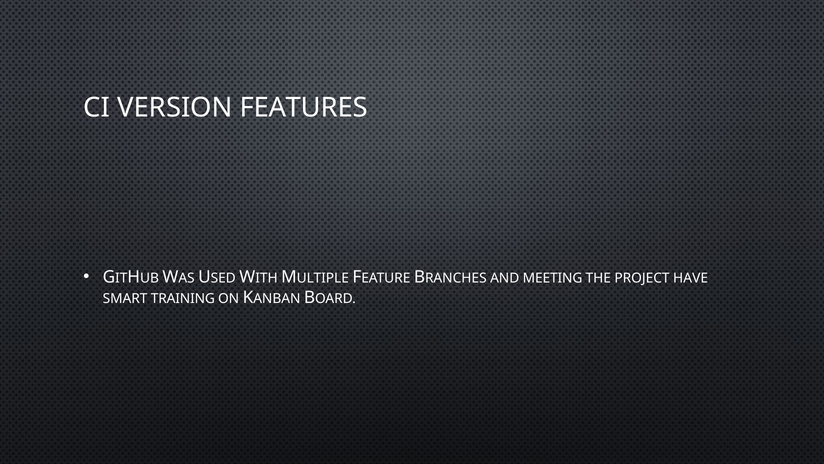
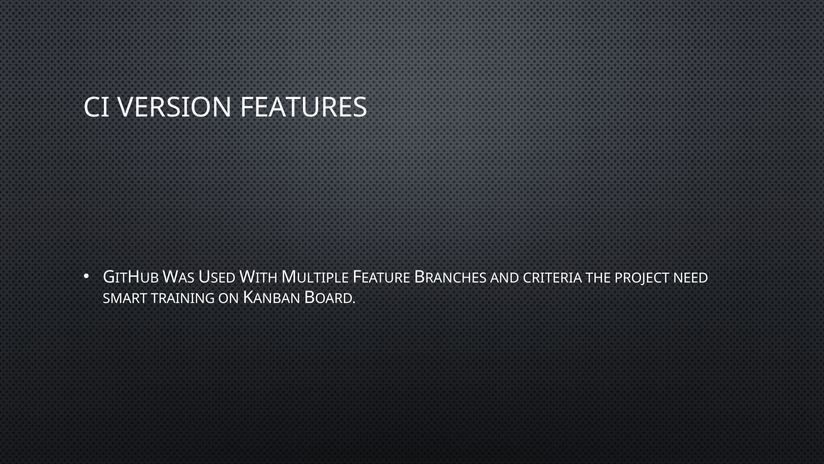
MEETING: MEETING -> CRITERIA
HAVE: HAVE -> NEED
